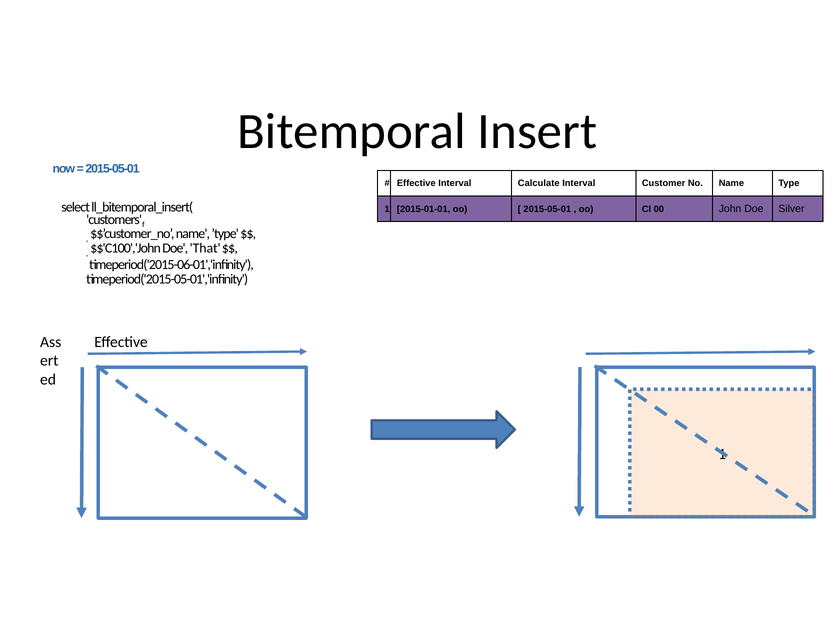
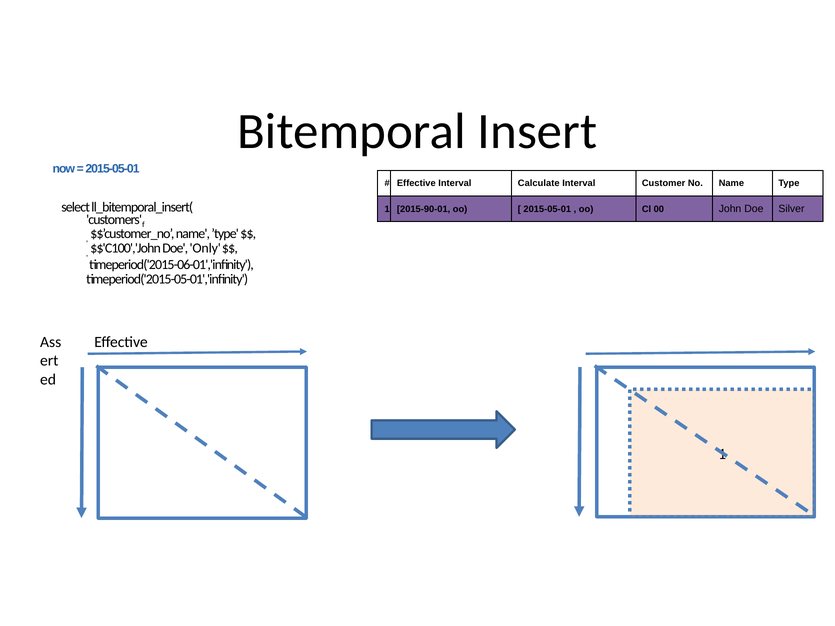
2015-01-01: 2015-01-01 -> 2015-90-01
That: That -> Only
